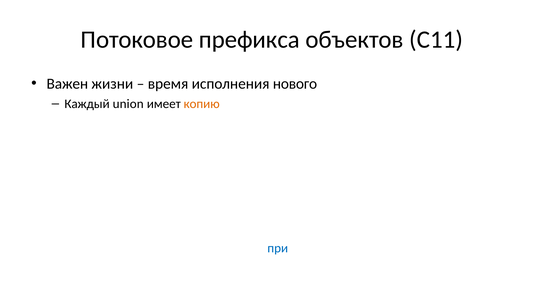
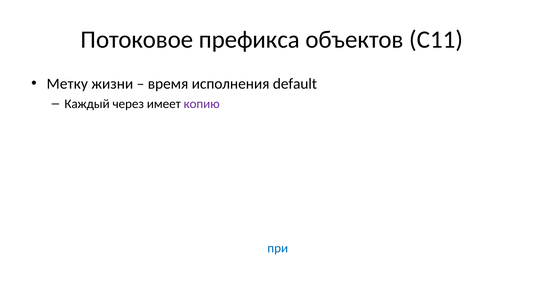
Важен: Важен -> Метку
исполнения нового: нового -> default
union: union -> через
копию colour: orange -> purple
